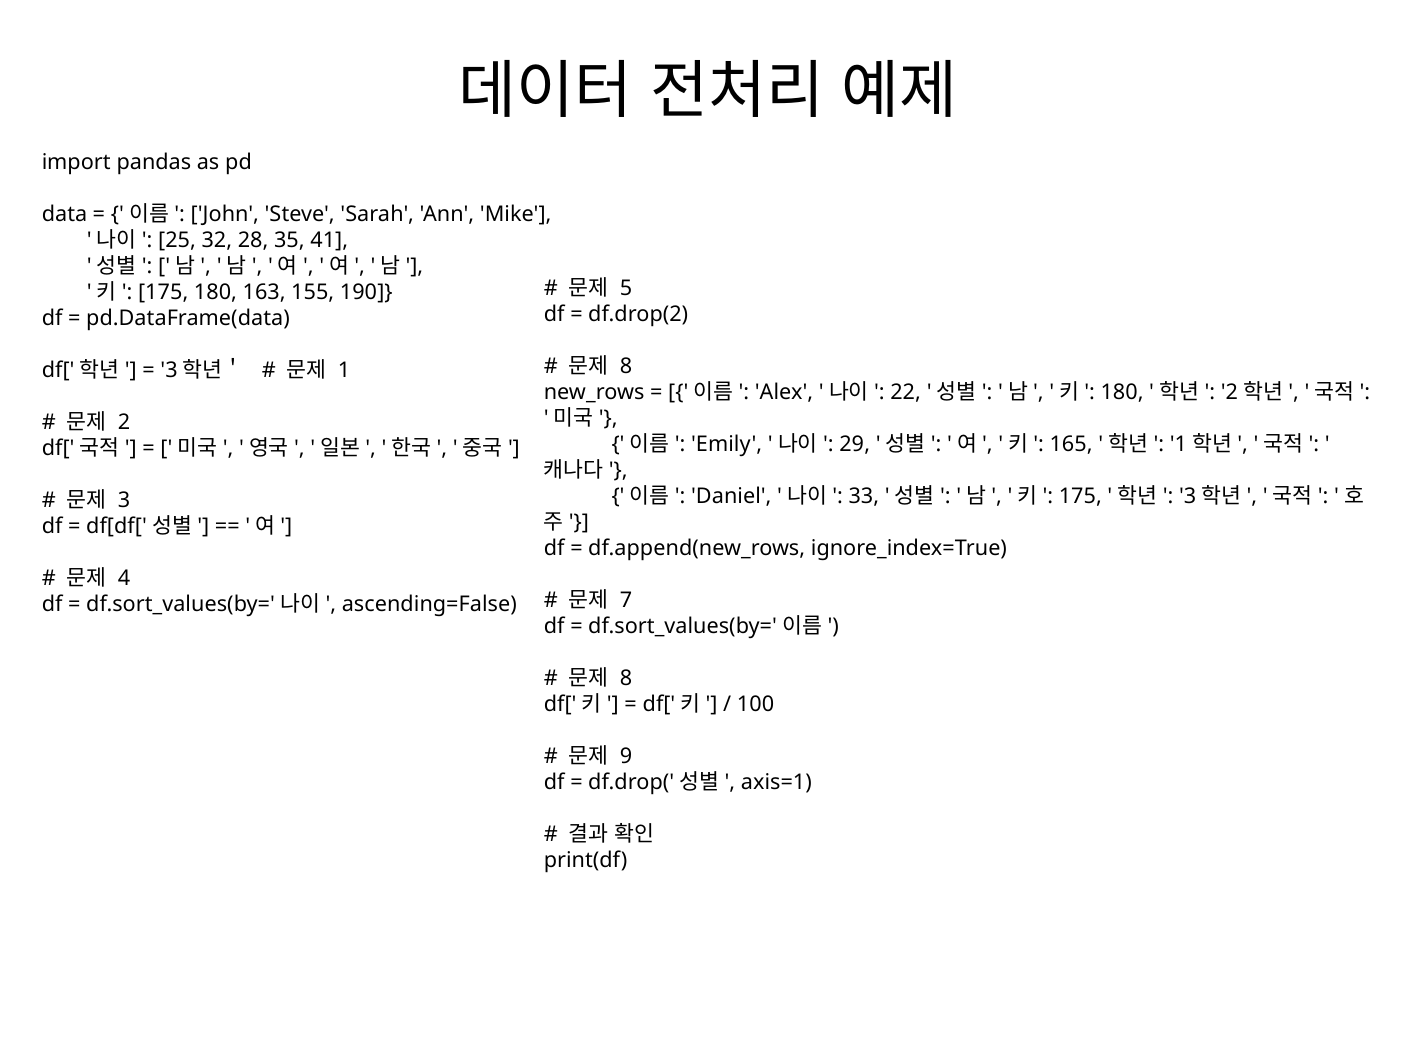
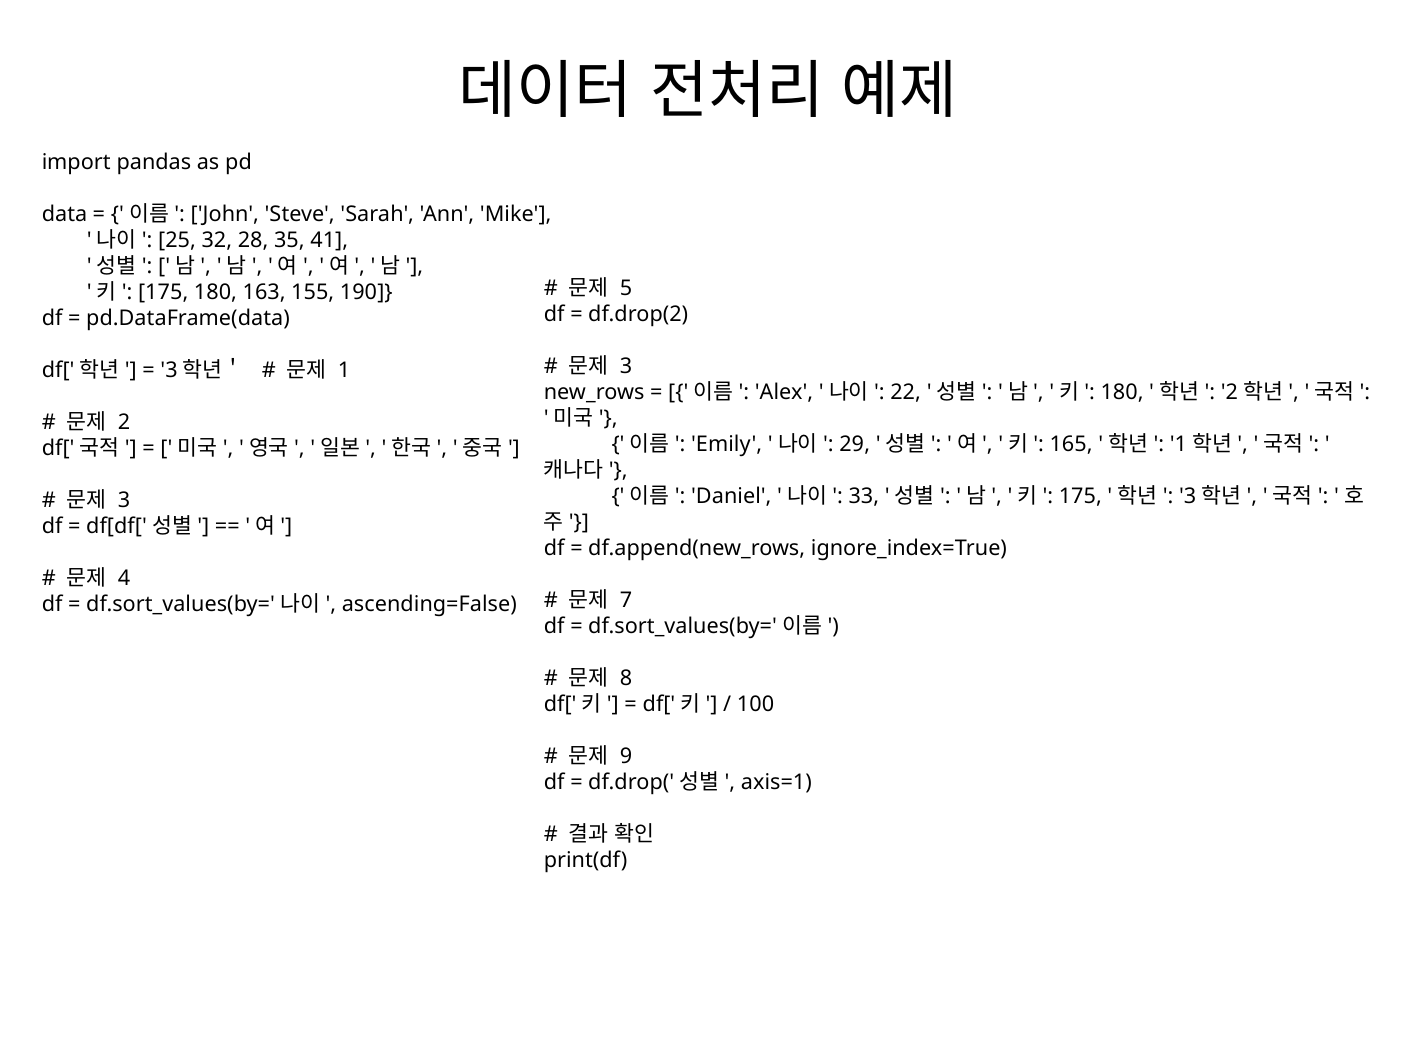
8 at (626, 367): 8 -> 3
